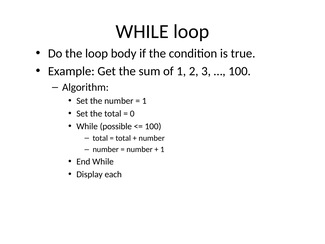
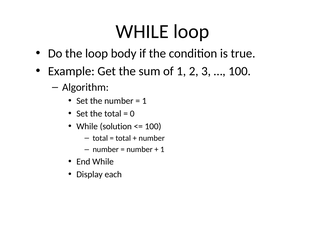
possible: possible -> solution
